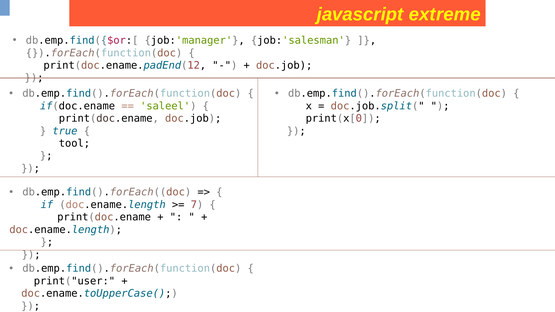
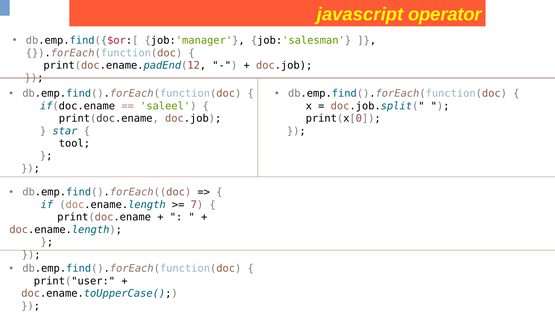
extreme: extreme -> operator
true: true -> star
